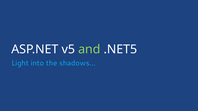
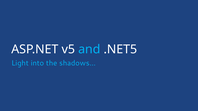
and colour: light green -> light blue
